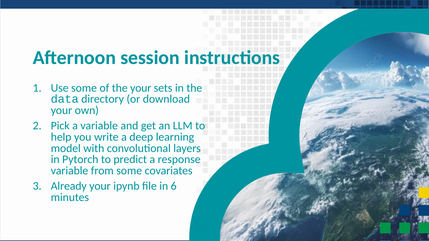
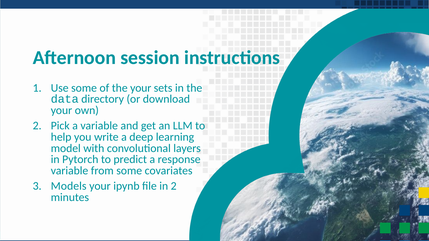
Already: Already -> Models
in 6: 6 -> 2
